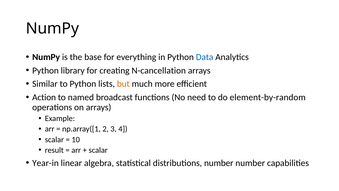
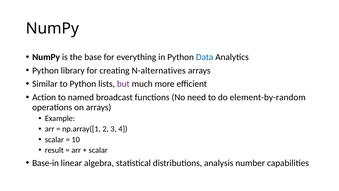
N-cancellation: N-cancellation -> N-alternatives
but colour: orange -> purple
Year-in: Year-in -> Base-in
distributions number: number -> analysis
